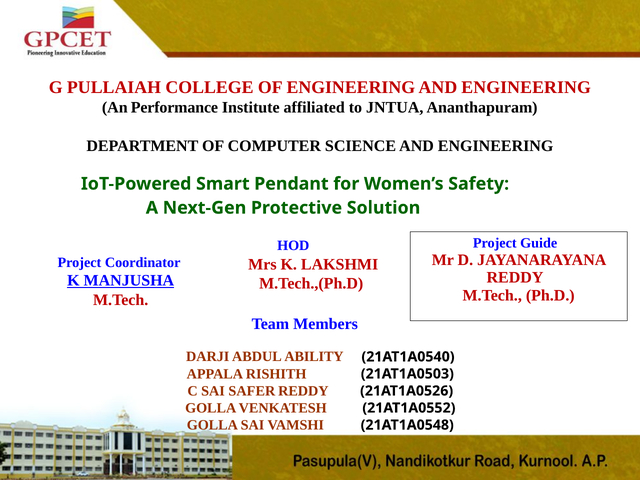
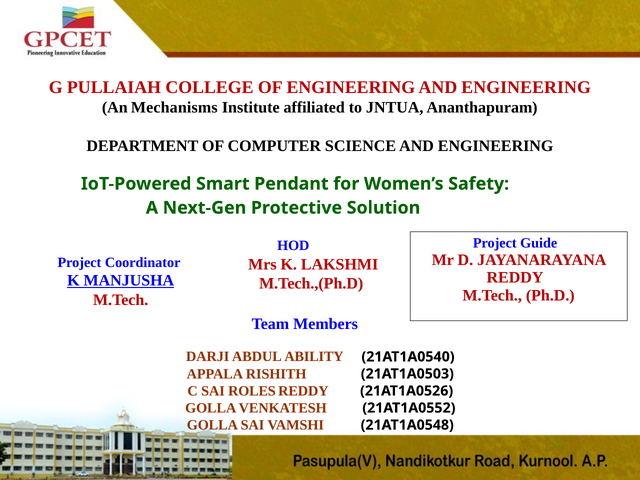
Performance: Performance -> Mechanisms
SAFER: SAFER -> ROLES
